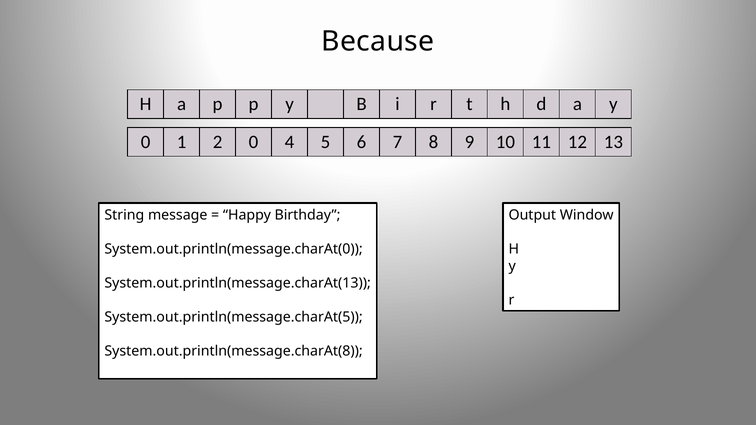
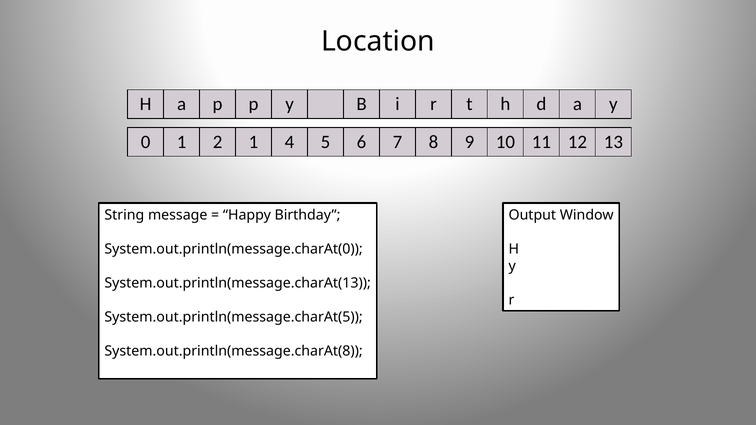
Because: Because -> Location
2 0: 0 -> 1
